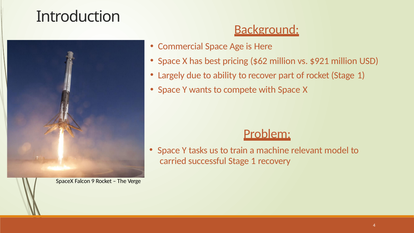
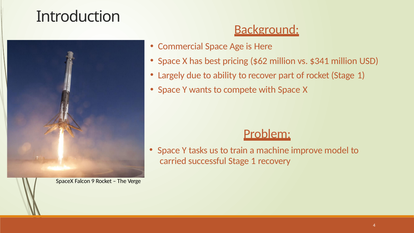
$921: $921 -> $341
relevant: relevant -> improve
